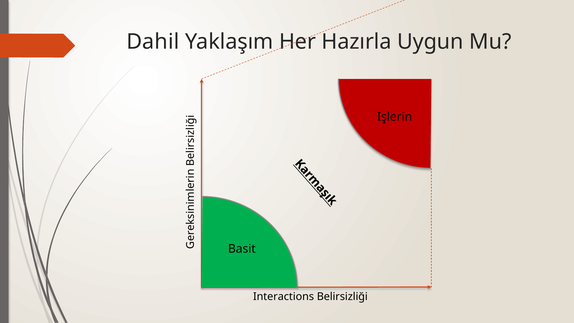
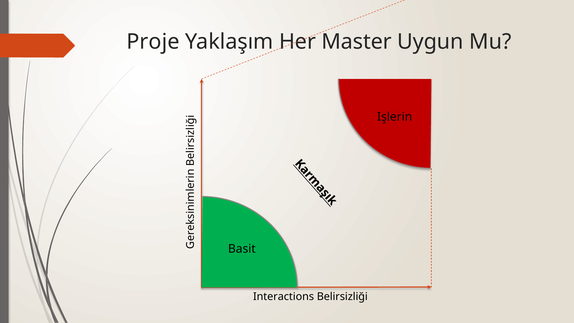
Dahil: Dahil -> Proje
Hazırla: Hazırla -> Master
